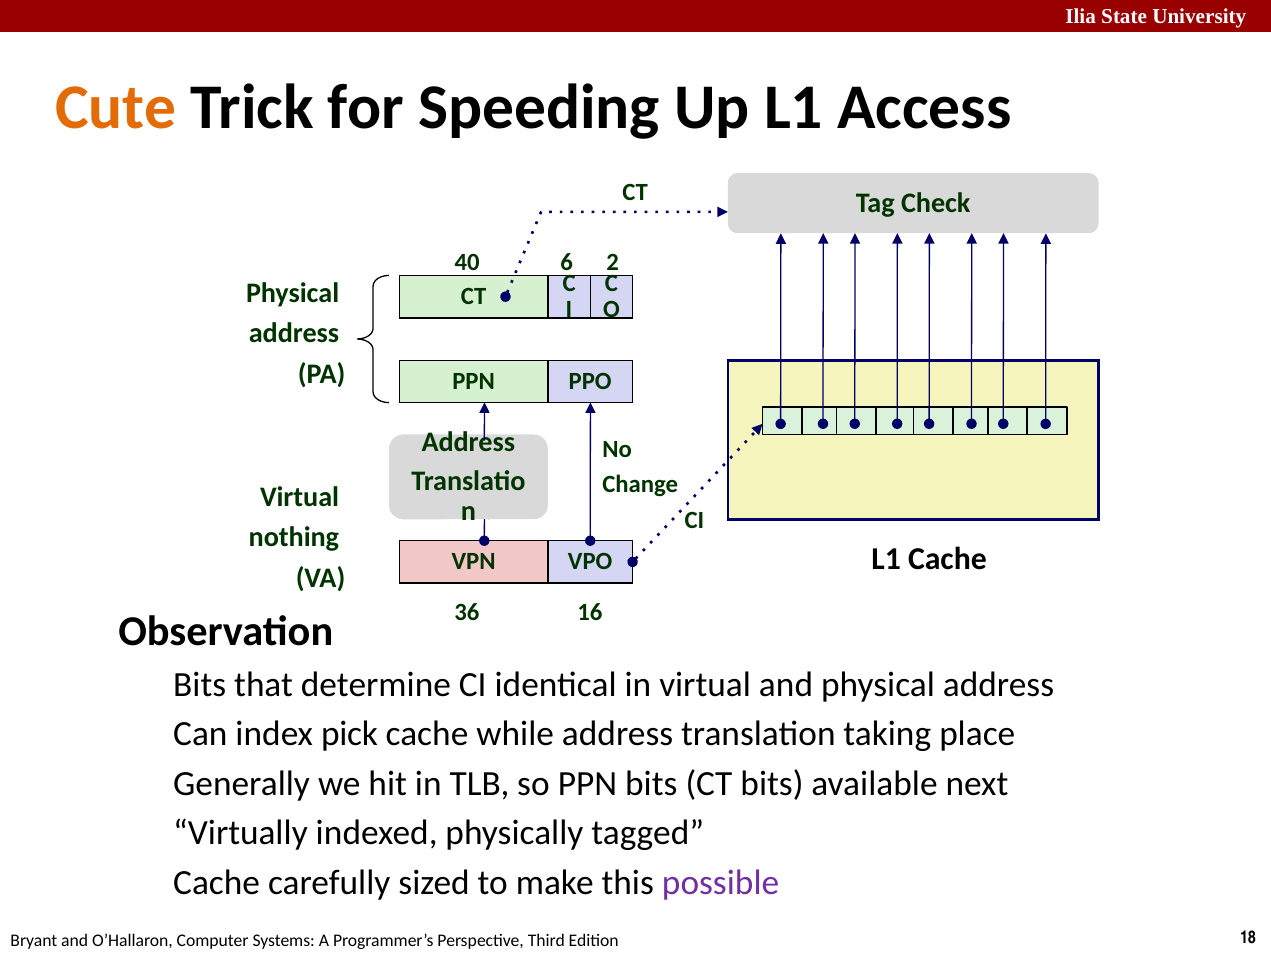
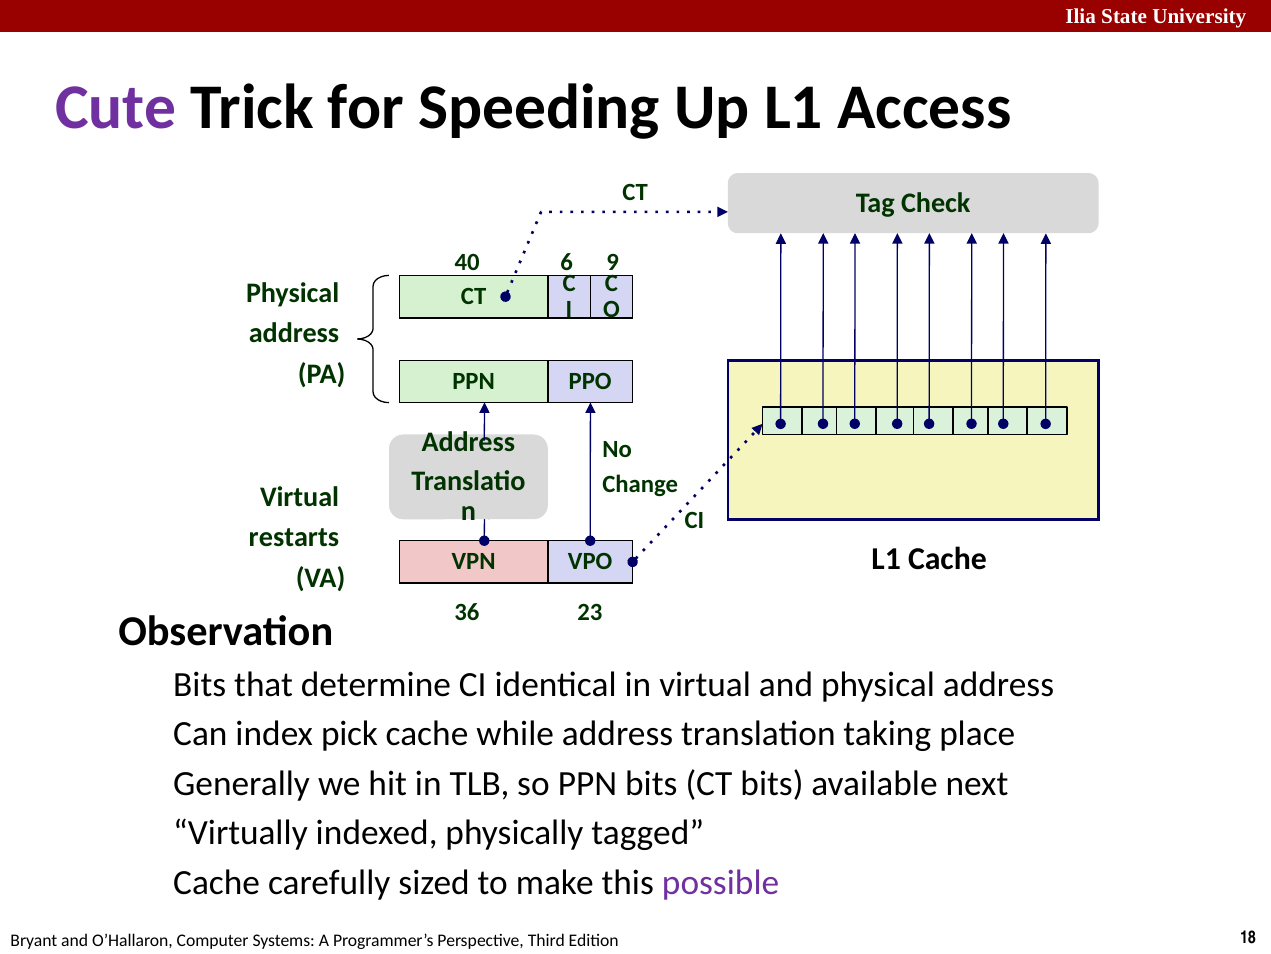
Cute colour: orange -> purple
2: 2 -> 9
nothing: nothing -> restarts
16: 16 -> 23
